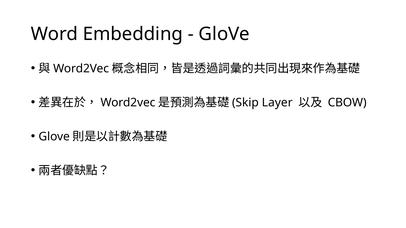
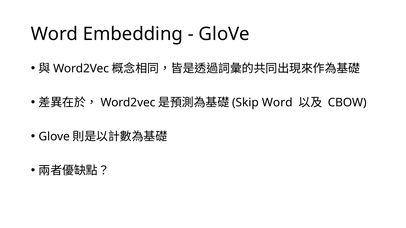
Layer at (277, 103): Layer -> Word
